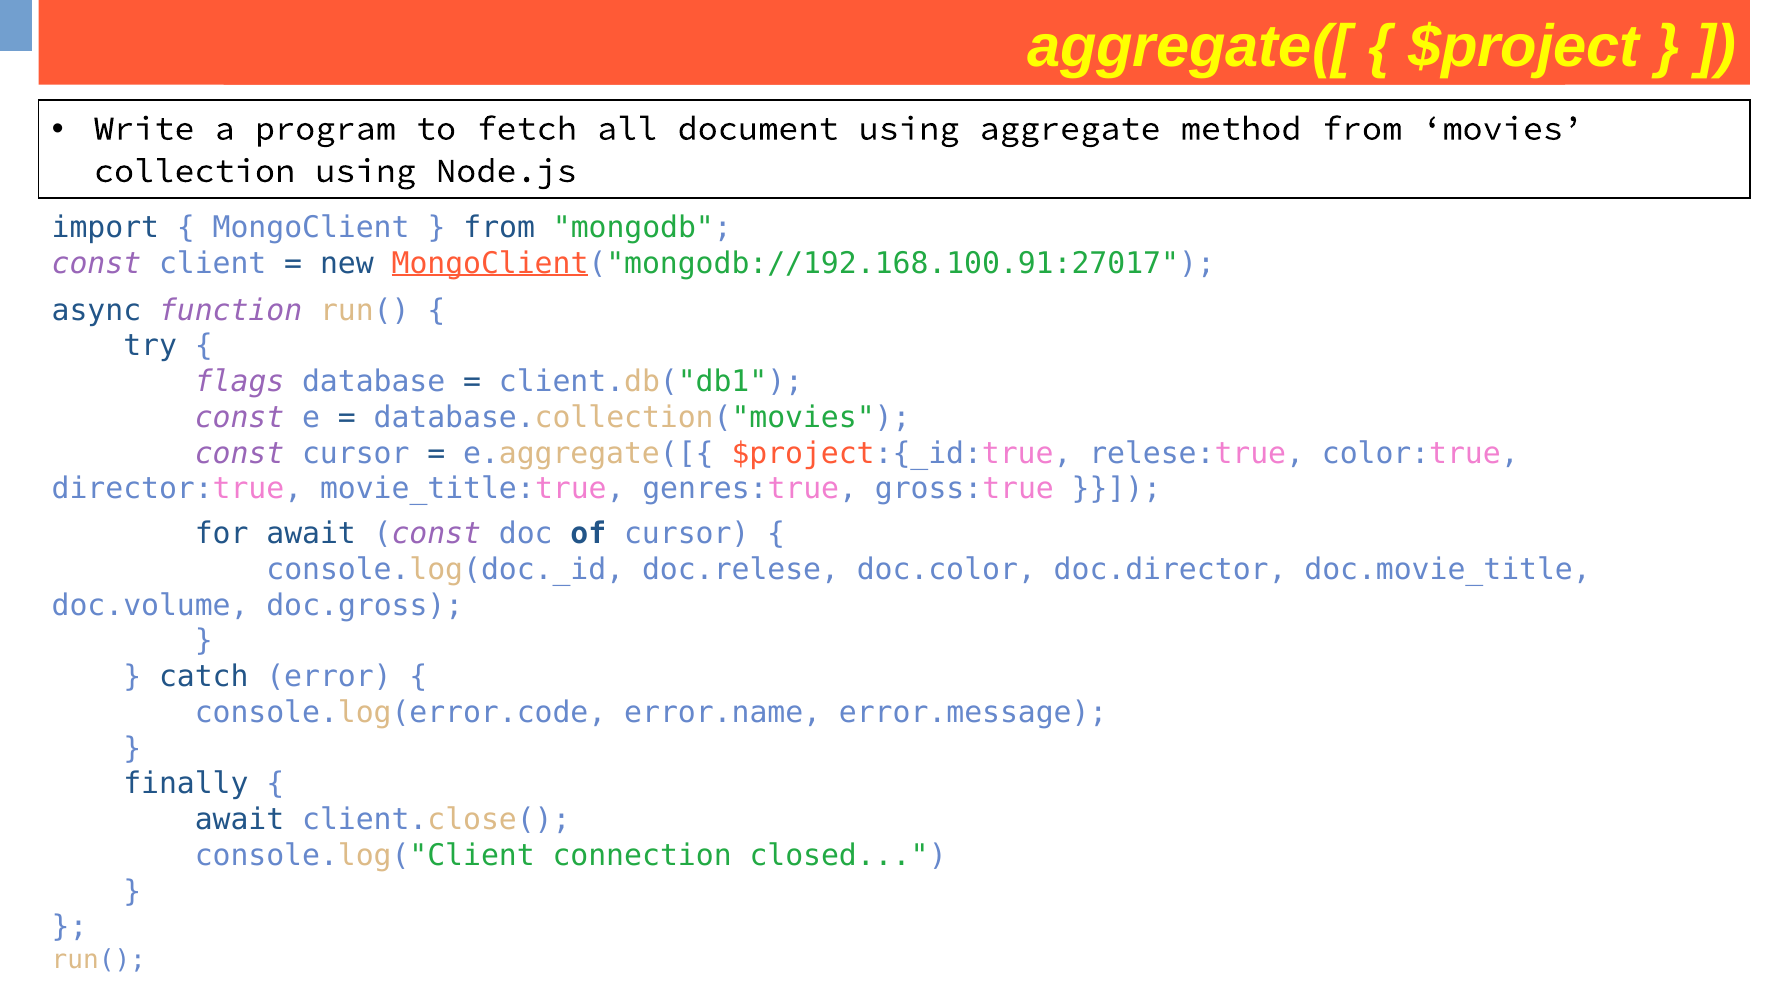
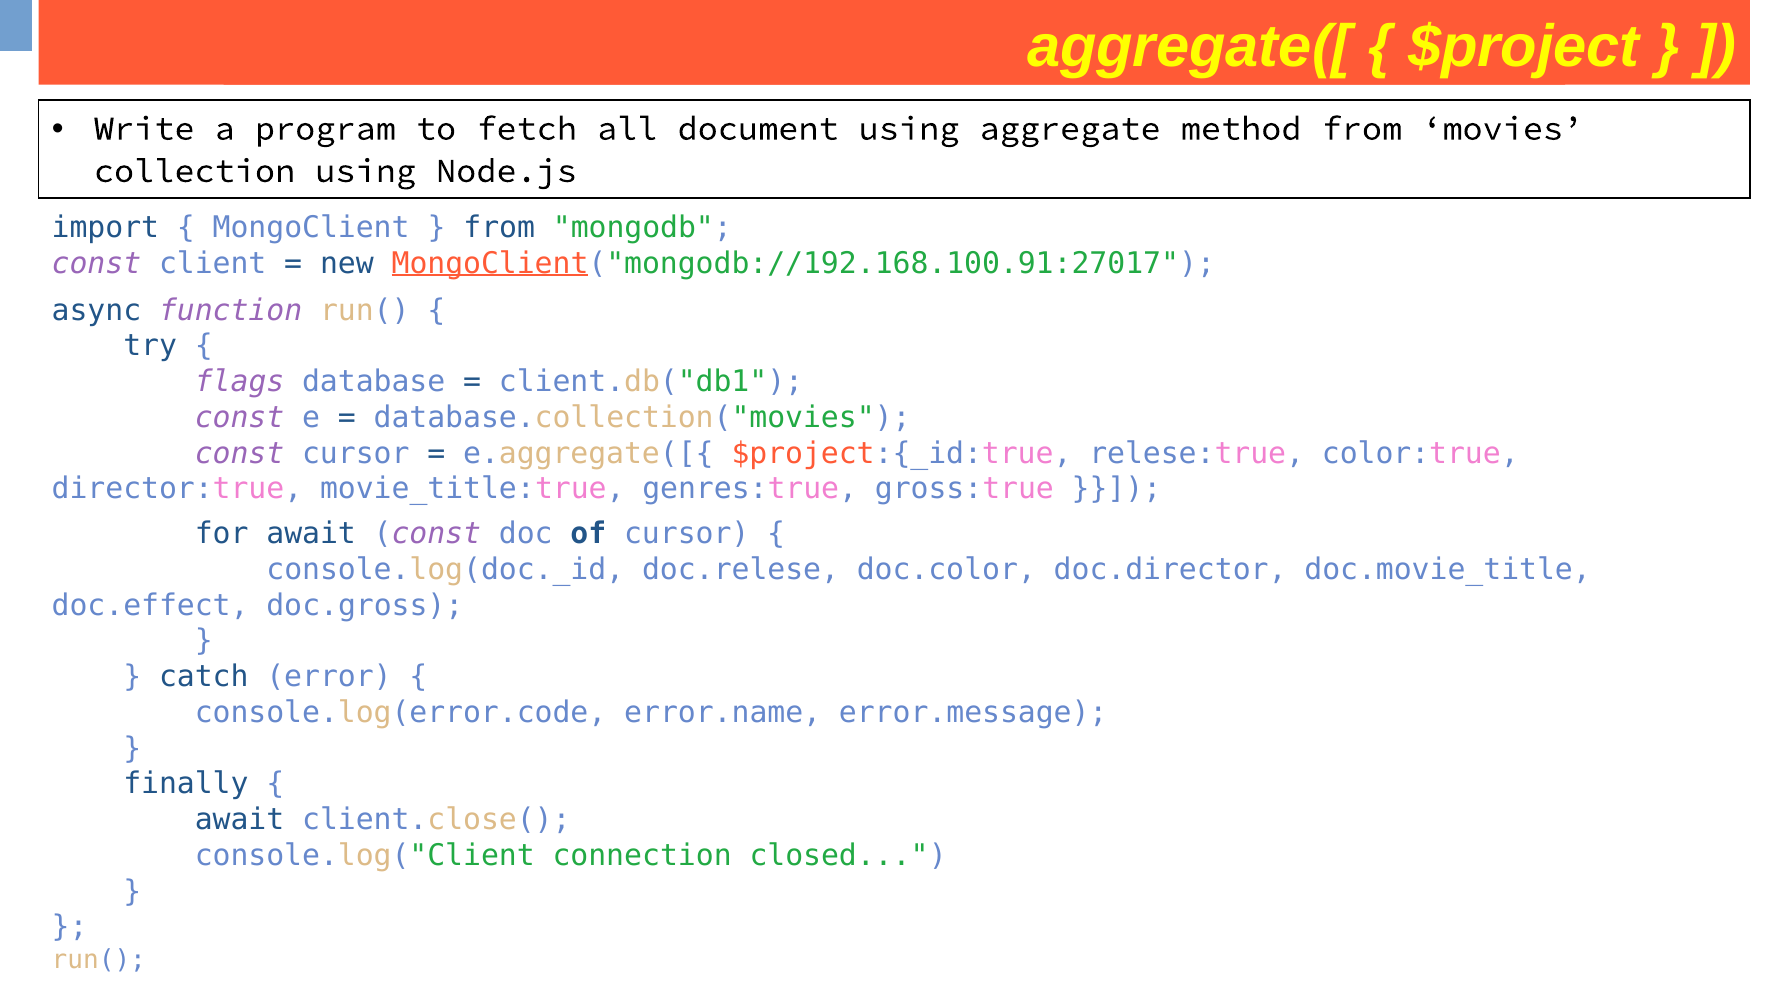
doc.volume: doc.volume -> doc.effect
